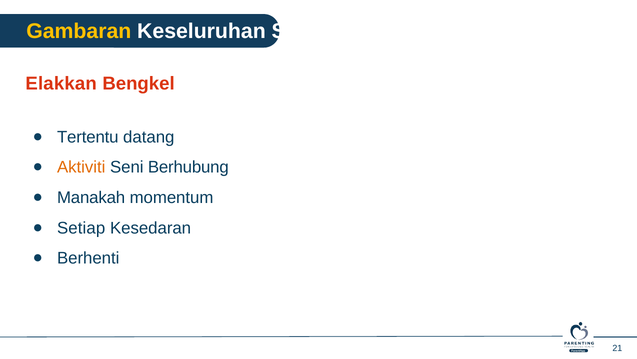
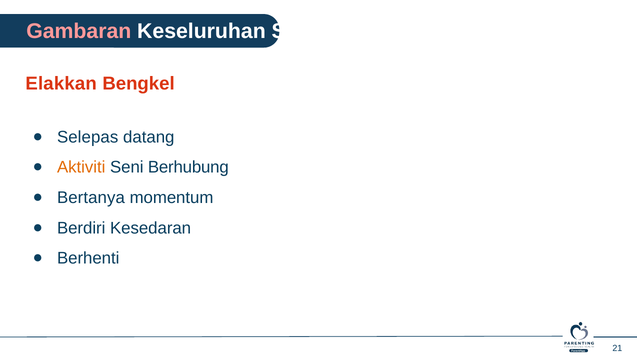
Gambaran colour: yellow -> pink
Tertentu: Tertentu -> Selepas
Manakah: Manakah -> Bertanya
Setiap: Setiap -> Berdiri
